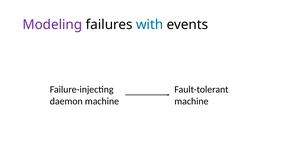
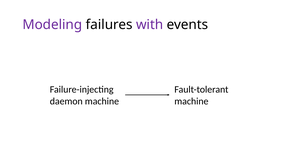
with colour: blue -> purple
